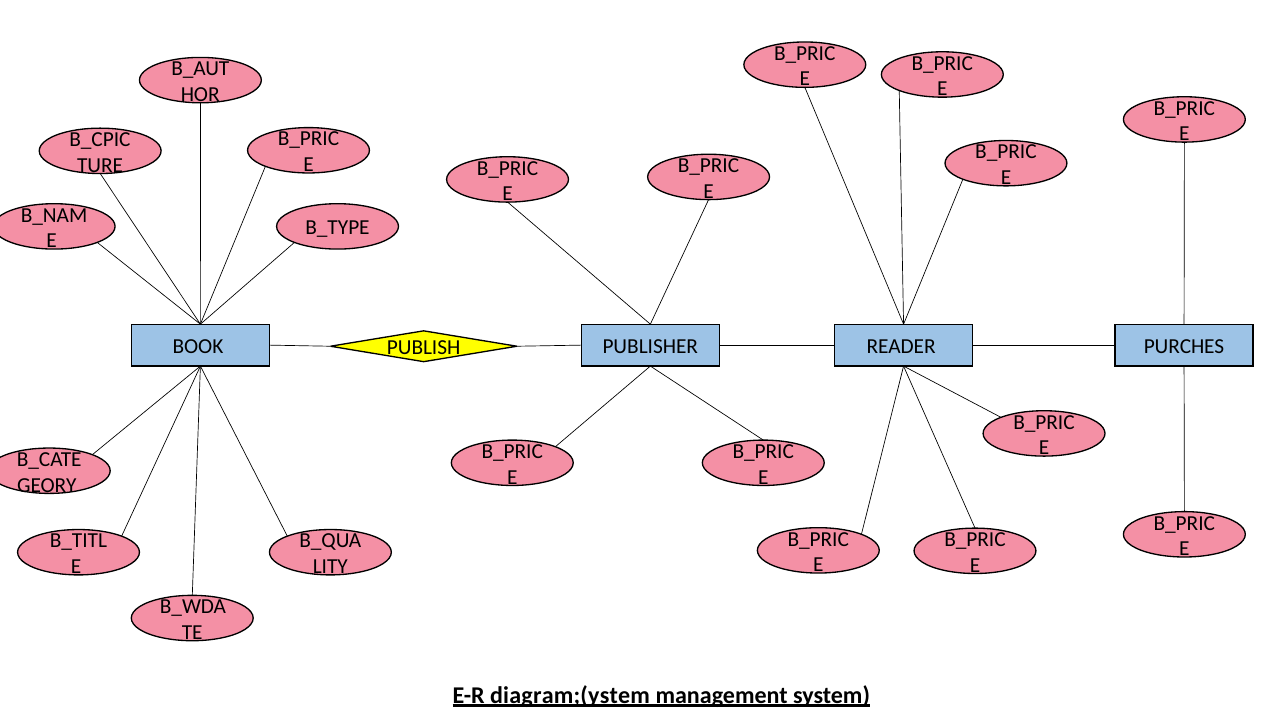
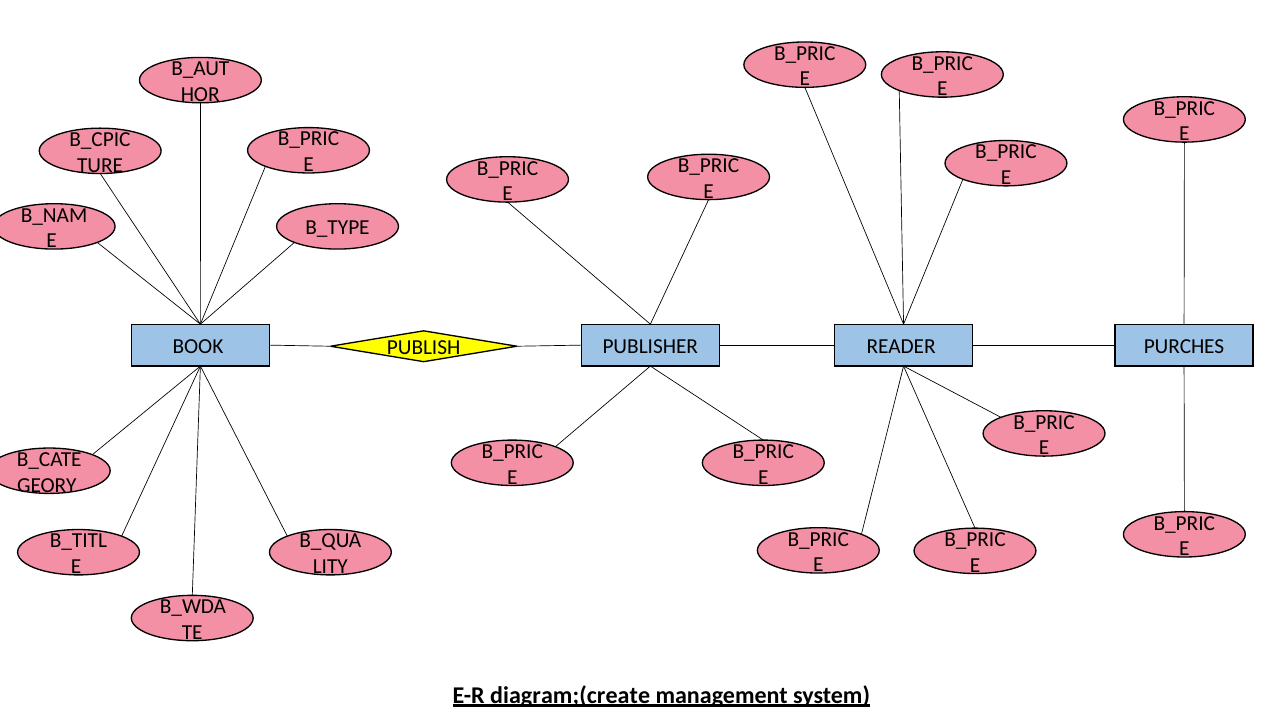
diagram;(ystem: diagram;(ystem -> diagram;(create
